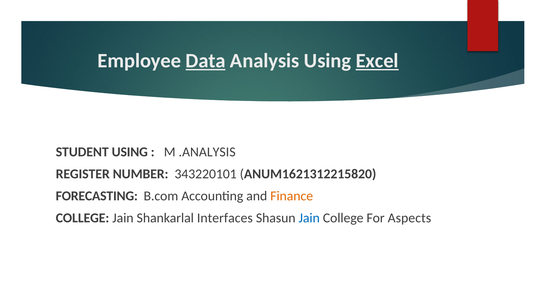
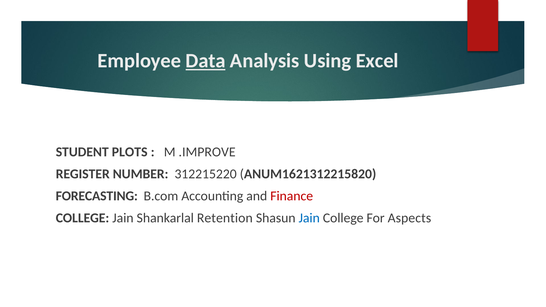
Excel underline: present -> none
STUDENT USING: USING -> PLOTS
.ANALYSIS: .ANALYSIS -> .IMPROVE
343220101: 343220101 -> 312215220
Finance colour: orange -> red
Interfaces: Interfaces -> Retention
